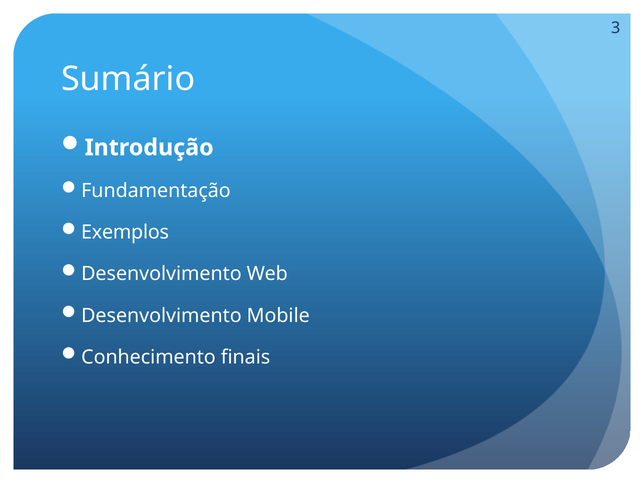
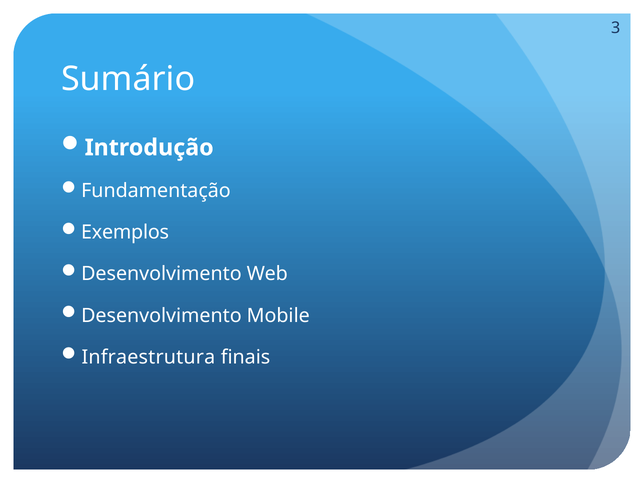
Conhecimento: Conhecimento -> Infraestrutura
